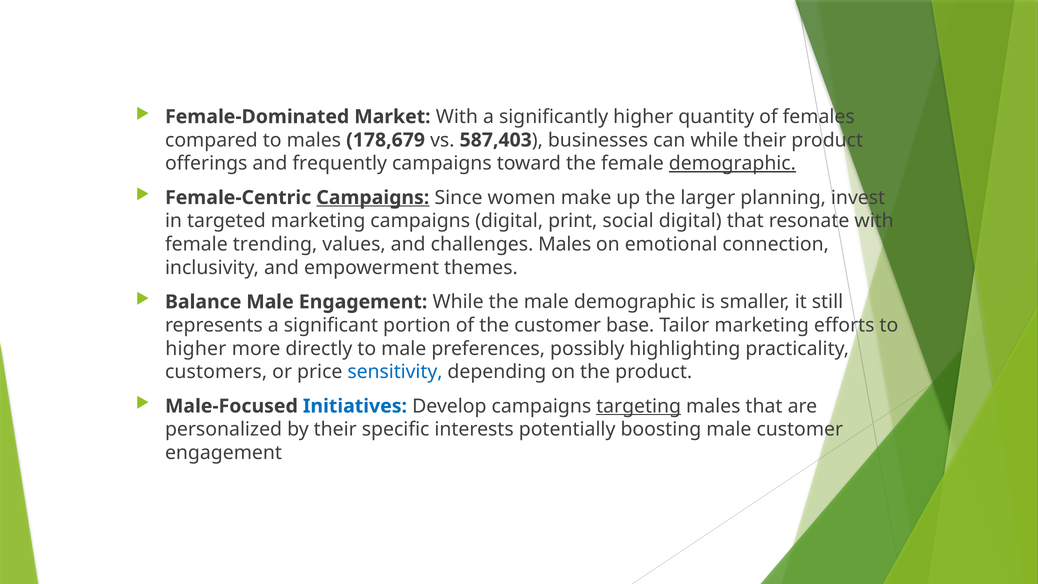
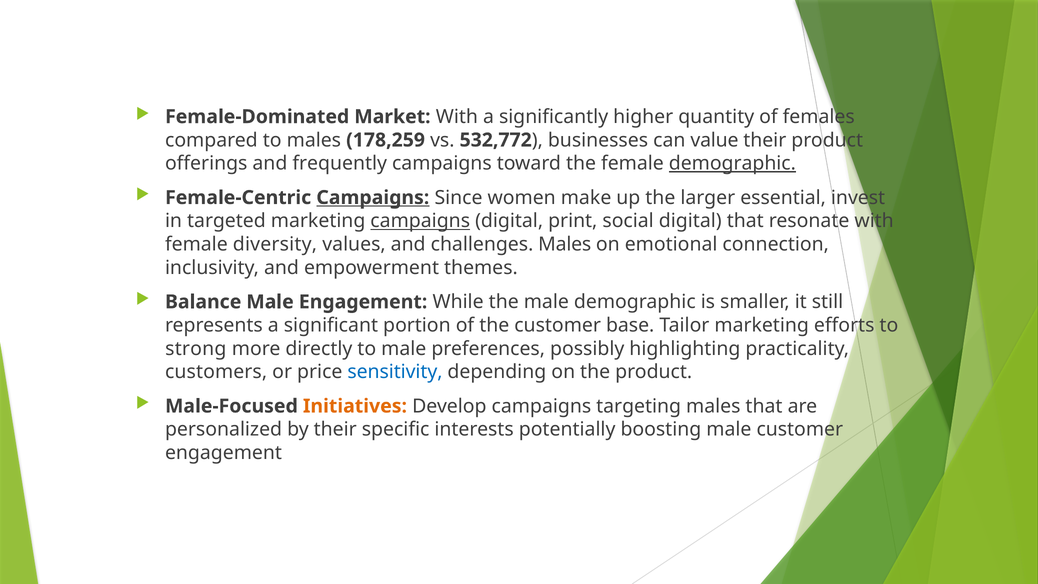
178,679: 178,679 -> 178,259
587,403: 587,403 -> 532,772
can while: while -> value
planning: planning -> essential
campaigns at (420, 221) underline: none -> present
trending: trending -> diversity
higher at (196, 349): higher -> strong
Initiatives colour: blue -> orange
targeting underline: present -> none
